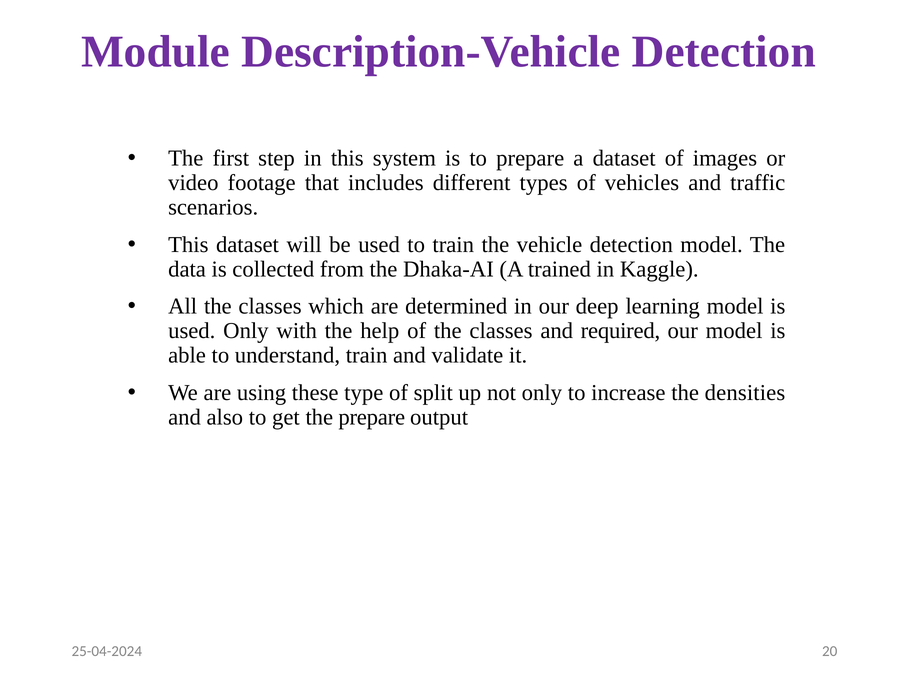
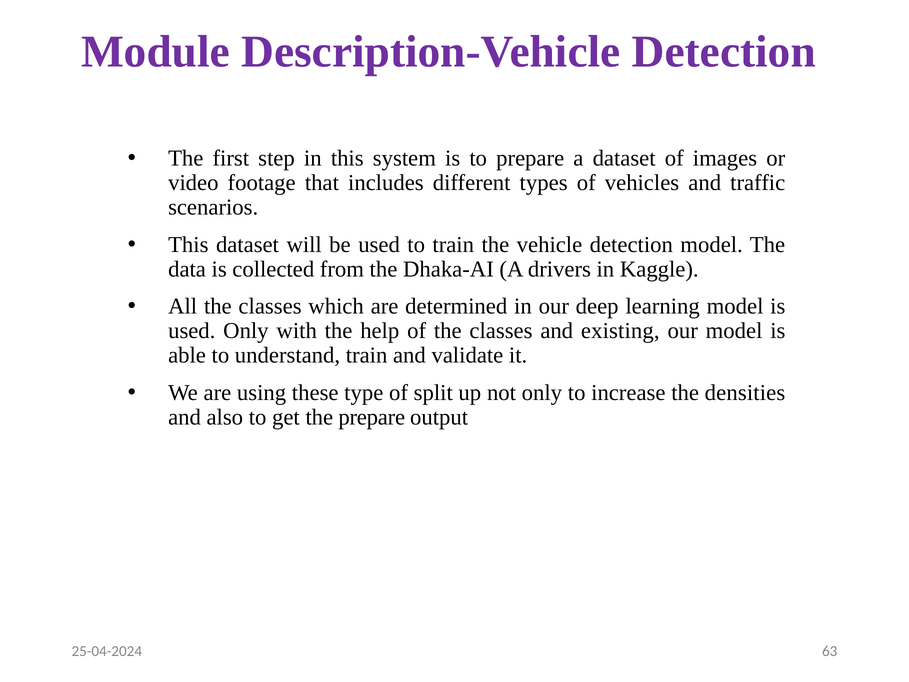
trained: trained -> drivers
required: required -> existing
20: 20 -> 63
